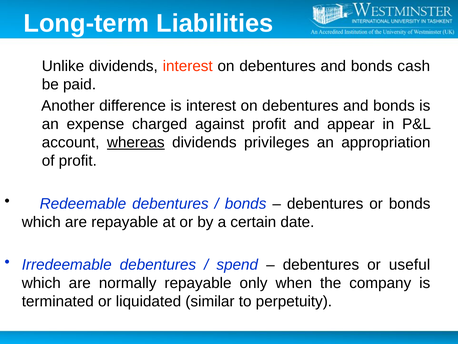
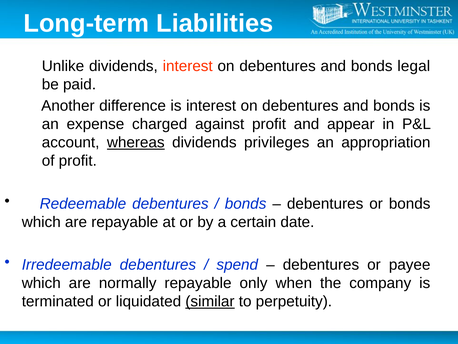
cash: cash -> legal
useful: useful -> payee
similar underline: none -> present
